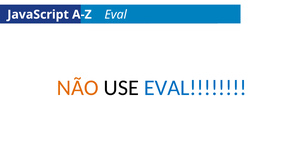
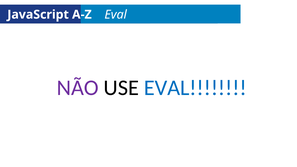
NÃO colour: orange -> purple
